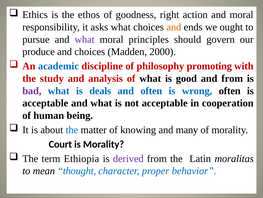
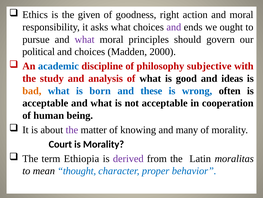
ethos: ethos -> given
and at (174, 27) colour: orange -> purple
produce: produce -> political
promoting: promoting -> subjective
and from: from -> ideas
bad colour: purple -> orange
deals: deals -> born
and often: often -> these
the at (72, 129) colour: blue -> purple
